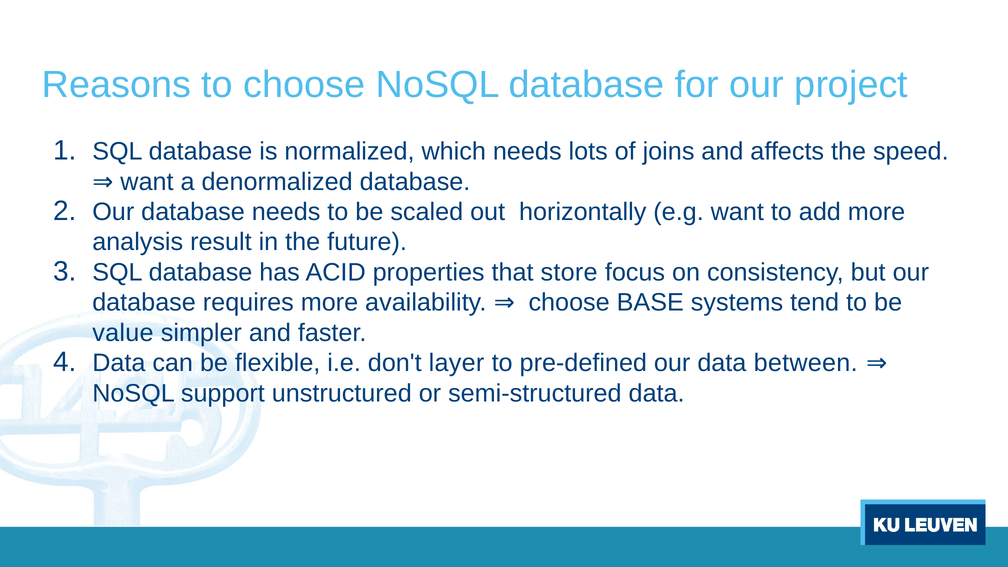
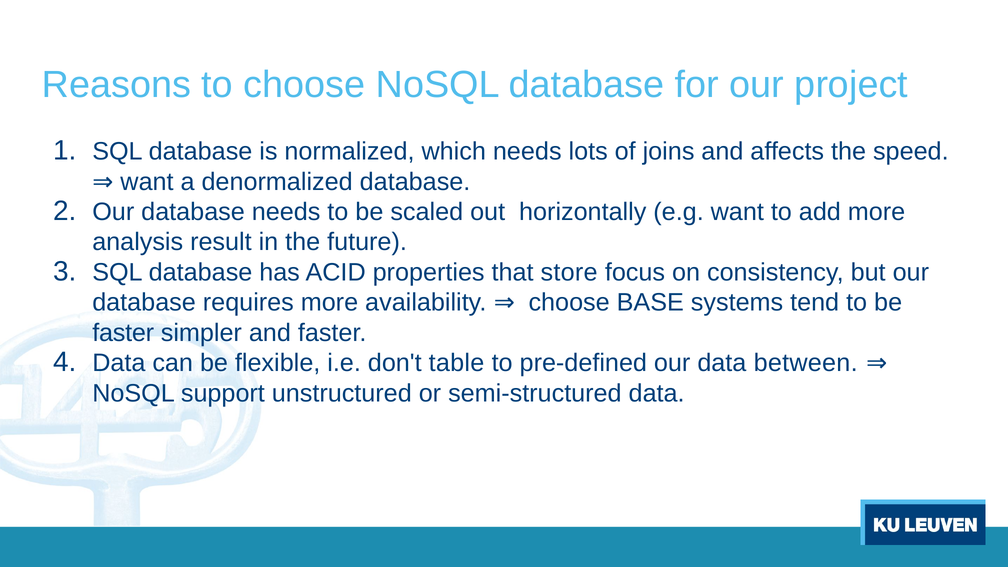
value at (123, 333): value -> faster
layer: layer -> table
